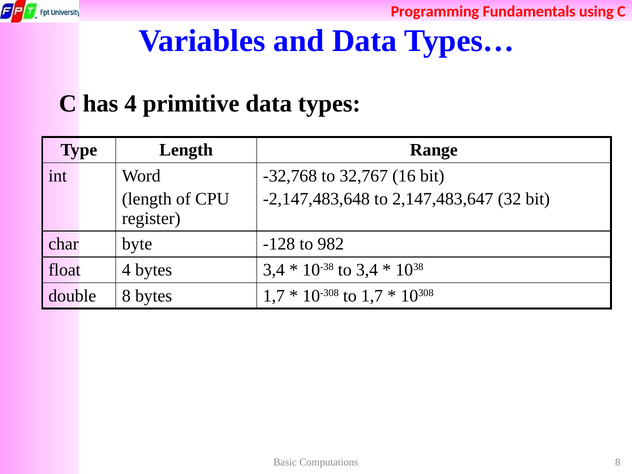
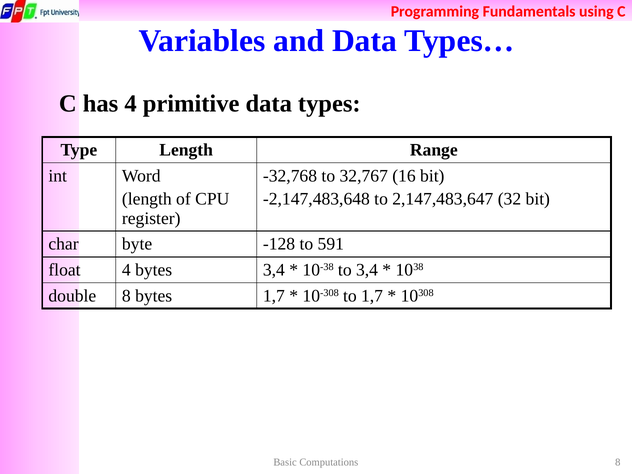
982: 982 -> 591
